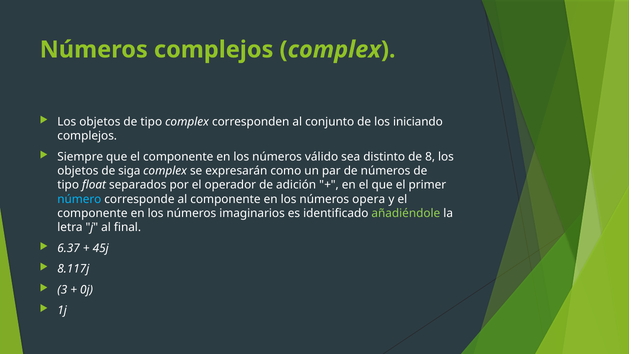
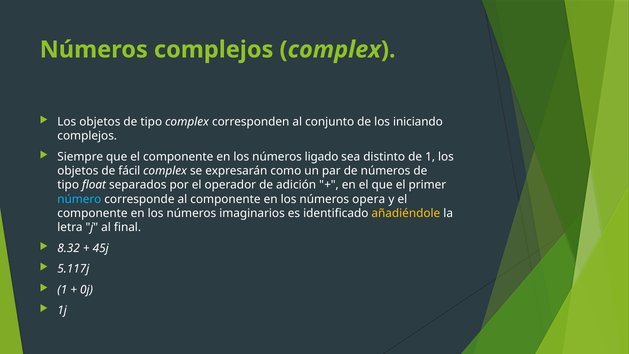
válido: válido -> ligado
de 8: 8 -> 1
siga: siga -> fácil
añadiéndole colour: light green -> yellow
6.37: 6.37 -> 8.32
8.117j: 8.117j -> 5.117j
3 at (62, 289): 3 -> 1
